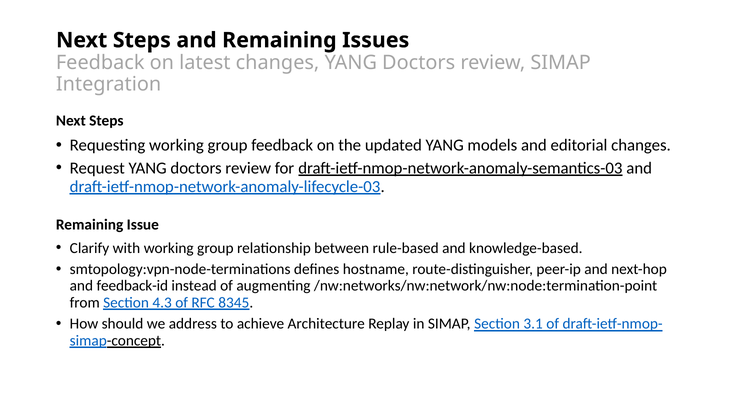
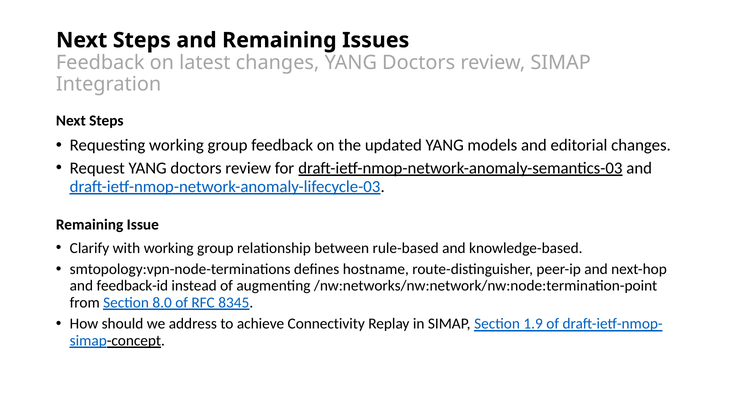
4.3: 4.3 -> 8.0
Architecture: Architecture -> Connectivity
3.1: 3.1 -> 1.9
